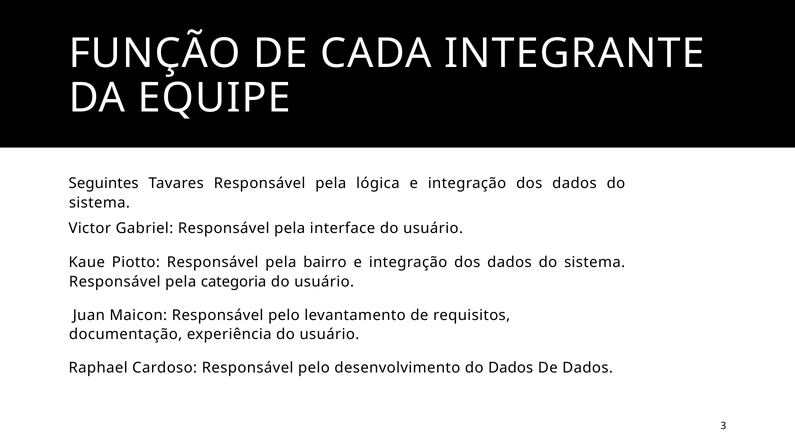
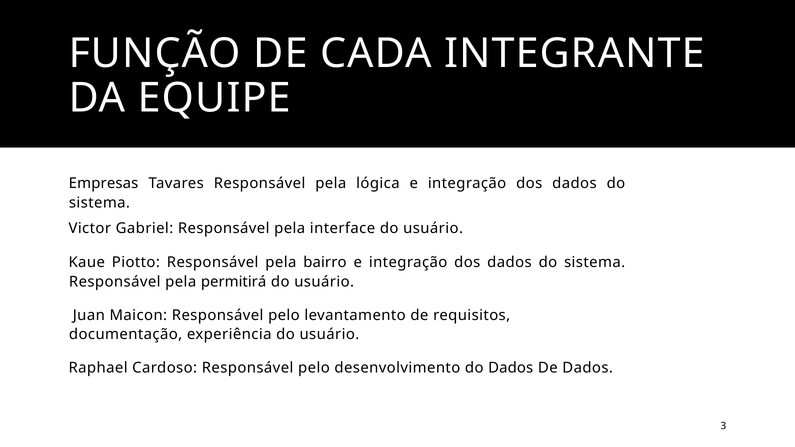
Seguintes: Seguintes -> Empresas
categoria: categoria -> permitirá
